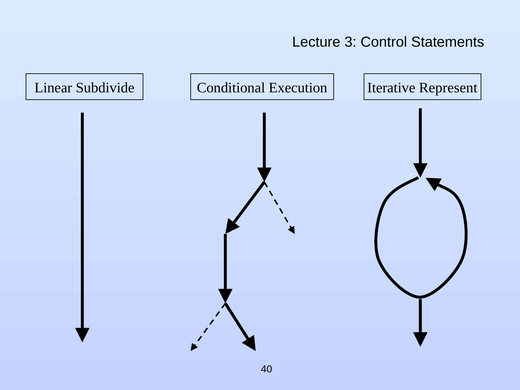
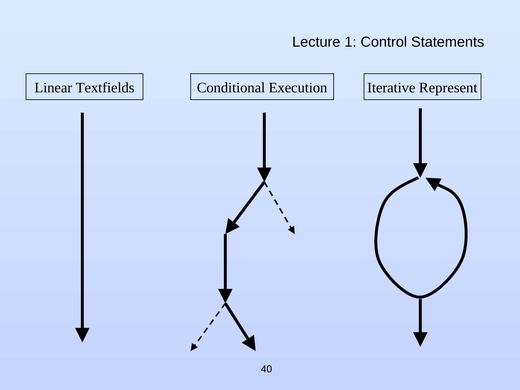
3: 3 -> 1
Subdivide: Subdivide -> Textfields
